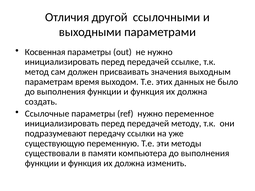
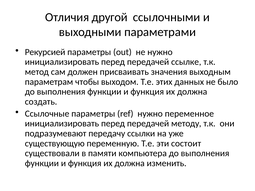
Косвенная: Косвенная -> Рекурсией
время: время -> чтобы
методы: методы -> состоит
